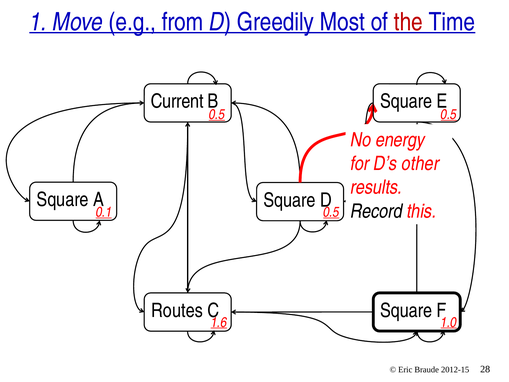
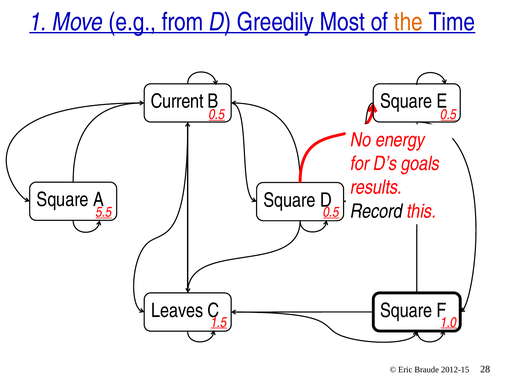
the colour: red -> orange
other: other -> goals
0.1: 0.1 -> 5.5
Routes: Routes -> Leaves
1.6: 1.6 -> 1.5
